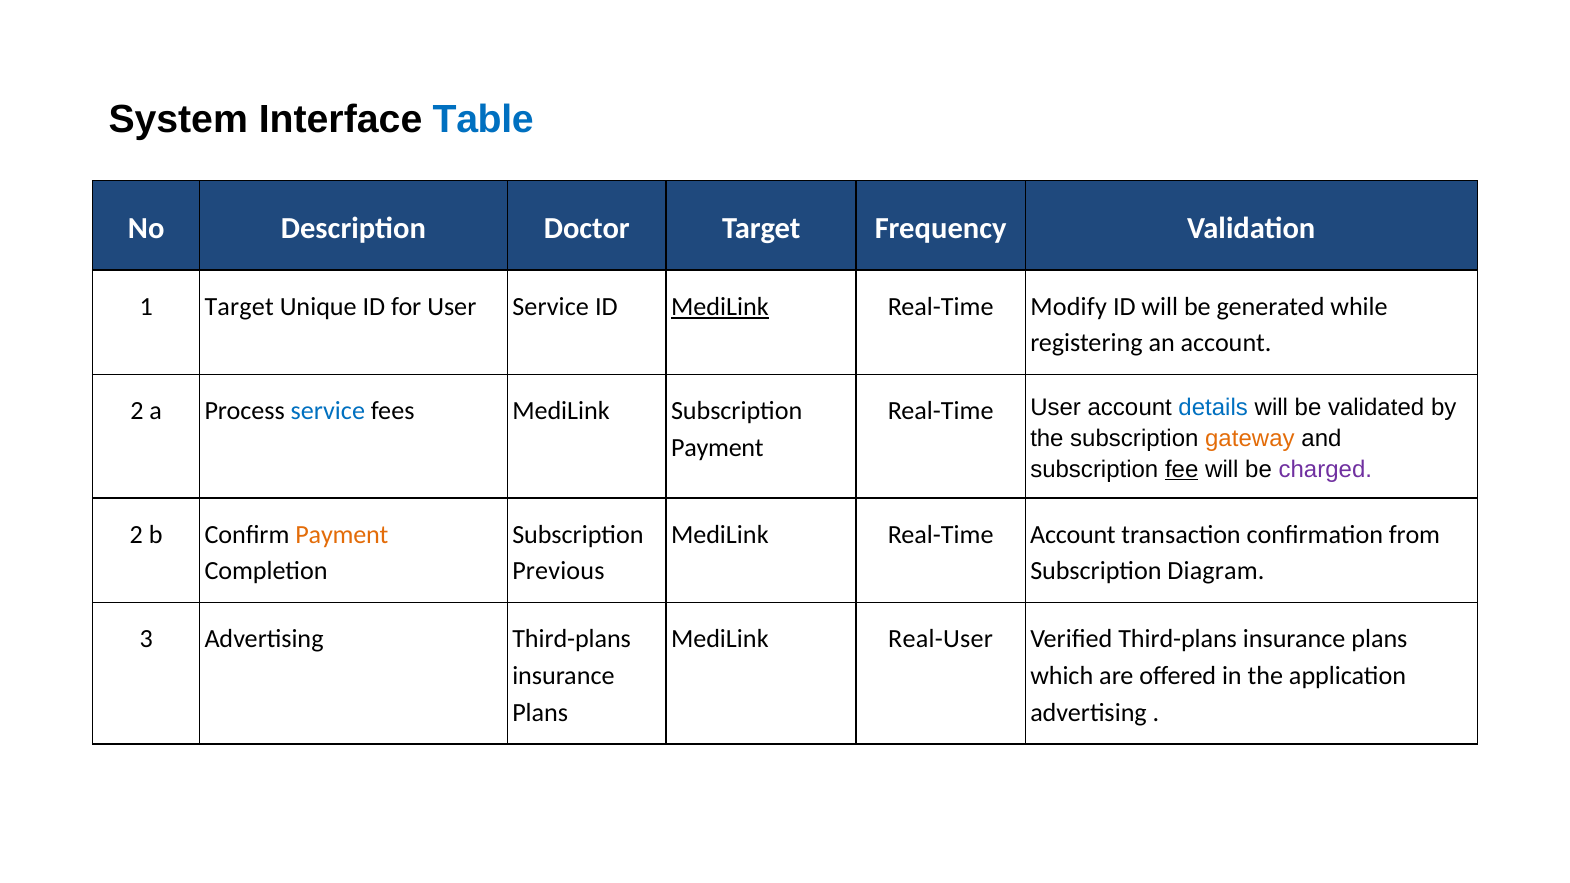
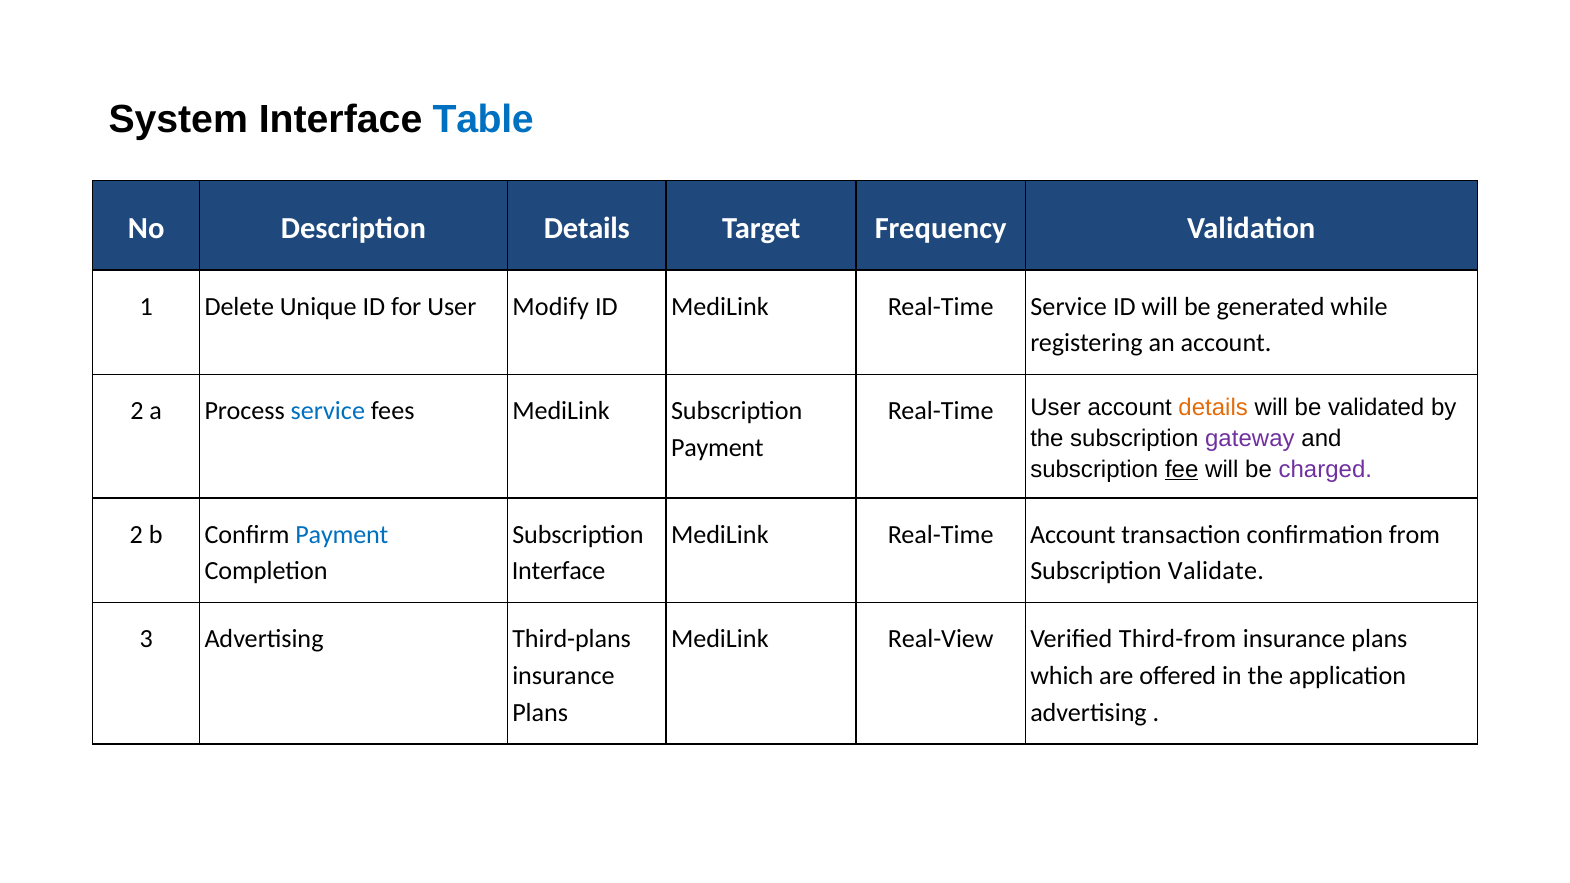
Description Doctor: Doctor -> Details
1 Target: Target -> Delete
User Service: Service -> Modify
MediLink at (720, 307) underline: present -> none
Real-Time Modify: Modify -> Service
details at (1213, 408) colour: blue -> orange
gateway colour: orange -> purple
Payment at (342, 535) colour: orange -> blue
Previous at (558, 571): Previous -> Interface
Diagram: Diagram -> Validate
Real-User: Real-User -> Real-View
Verified Third-plans: Third-plans -> Third-from
